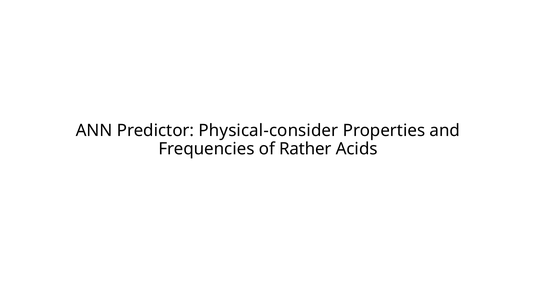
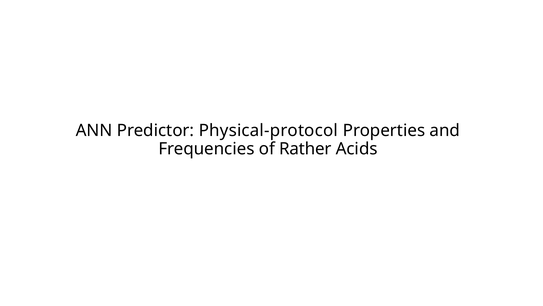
Physical-consider: Physical-consider -> Physical-protocol
